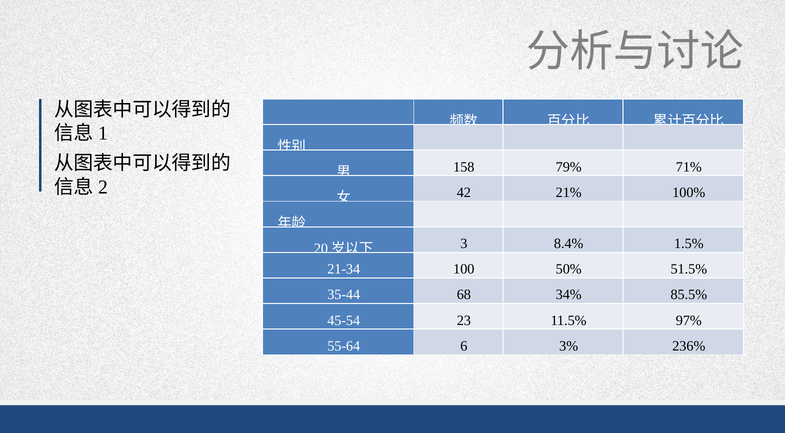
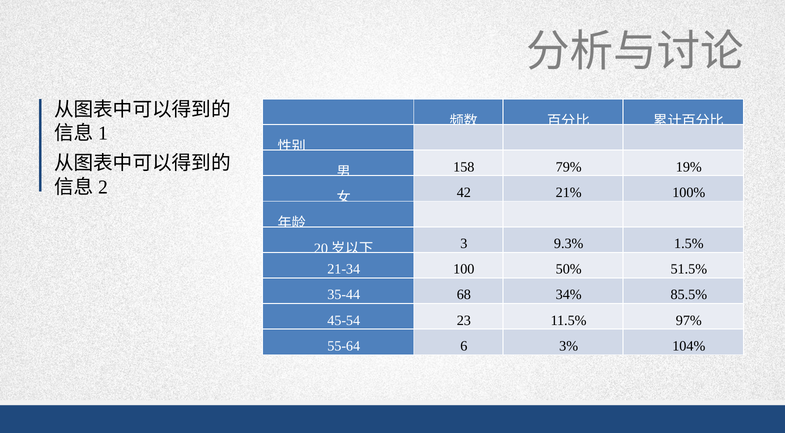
71%: 71% -> 19%
8.4%: 8.4% -> 9.3%
236%: 236% -> 104%
